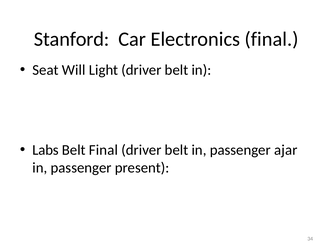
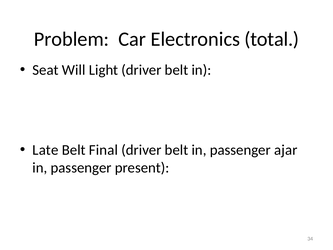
Stanford: Stanford -> Problem
Electronics final: final -> total
Labs: Labs -> Late
